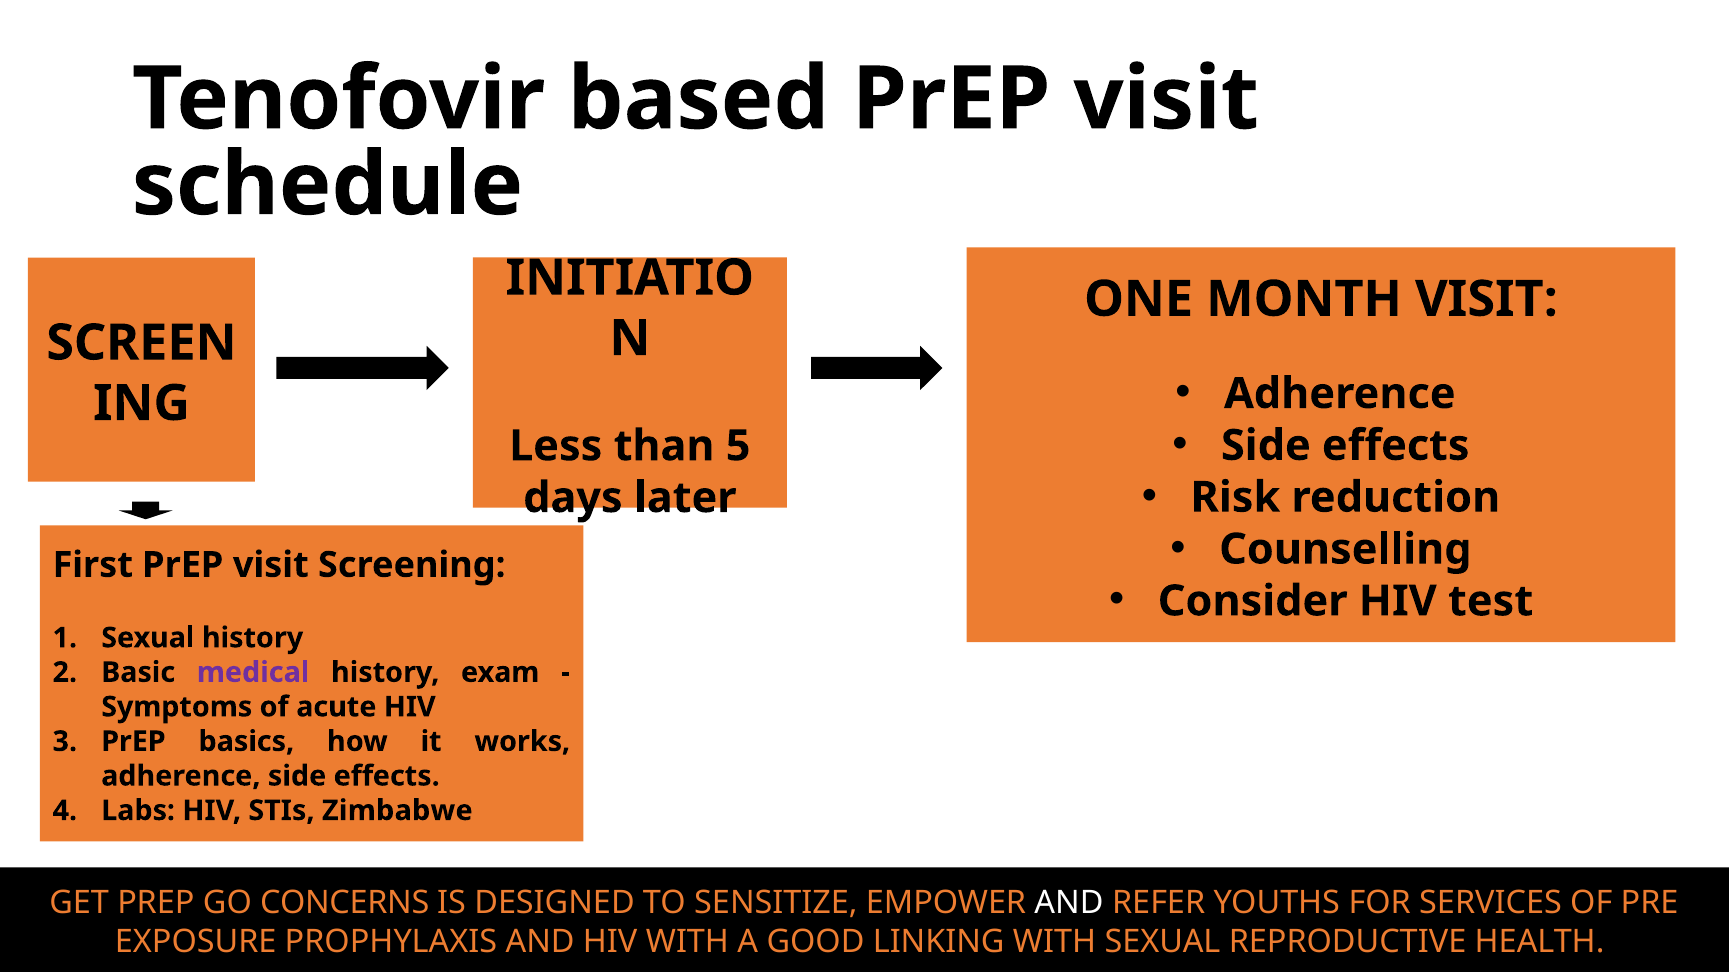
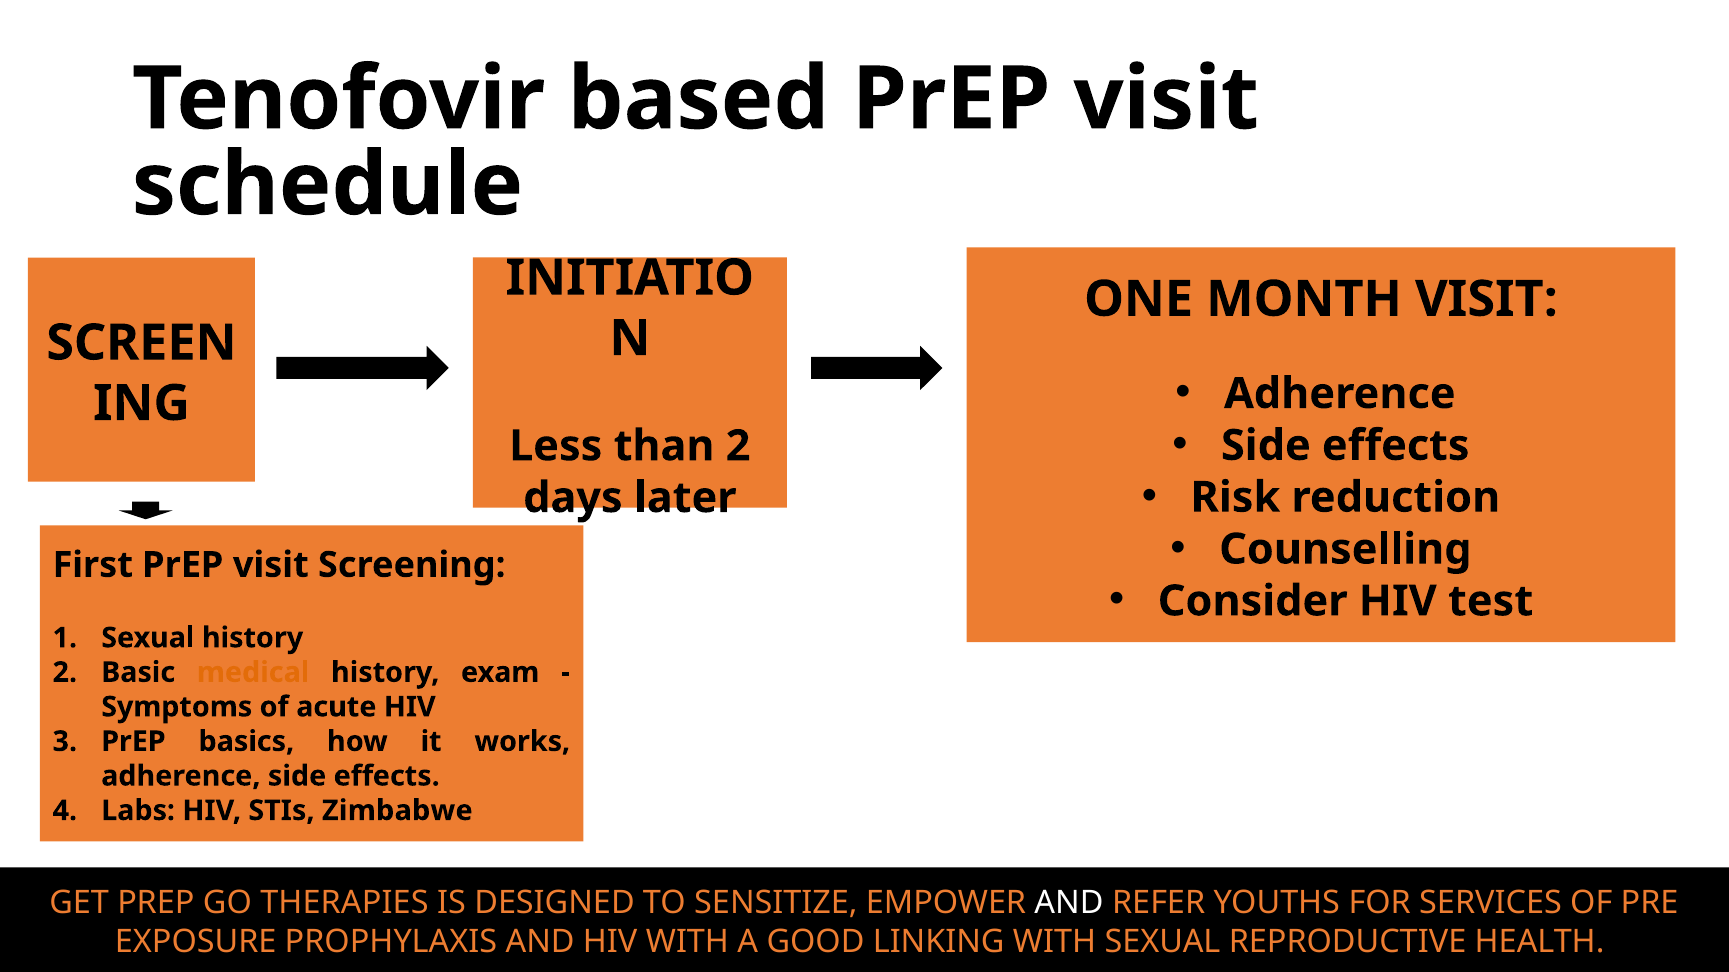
than 5: 5 -> 2
medical colour: purple -> orange
CONCERNS: CONCERNS -> THERAPIES
